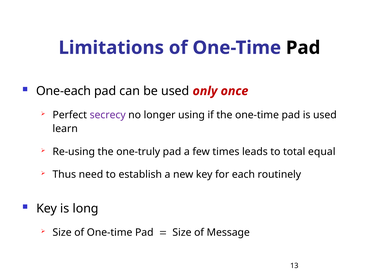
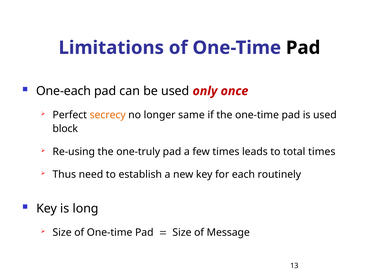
secrecy colour: purple -> orange
using: using -> same
learn: learn -> block
total equal: equal -> times
